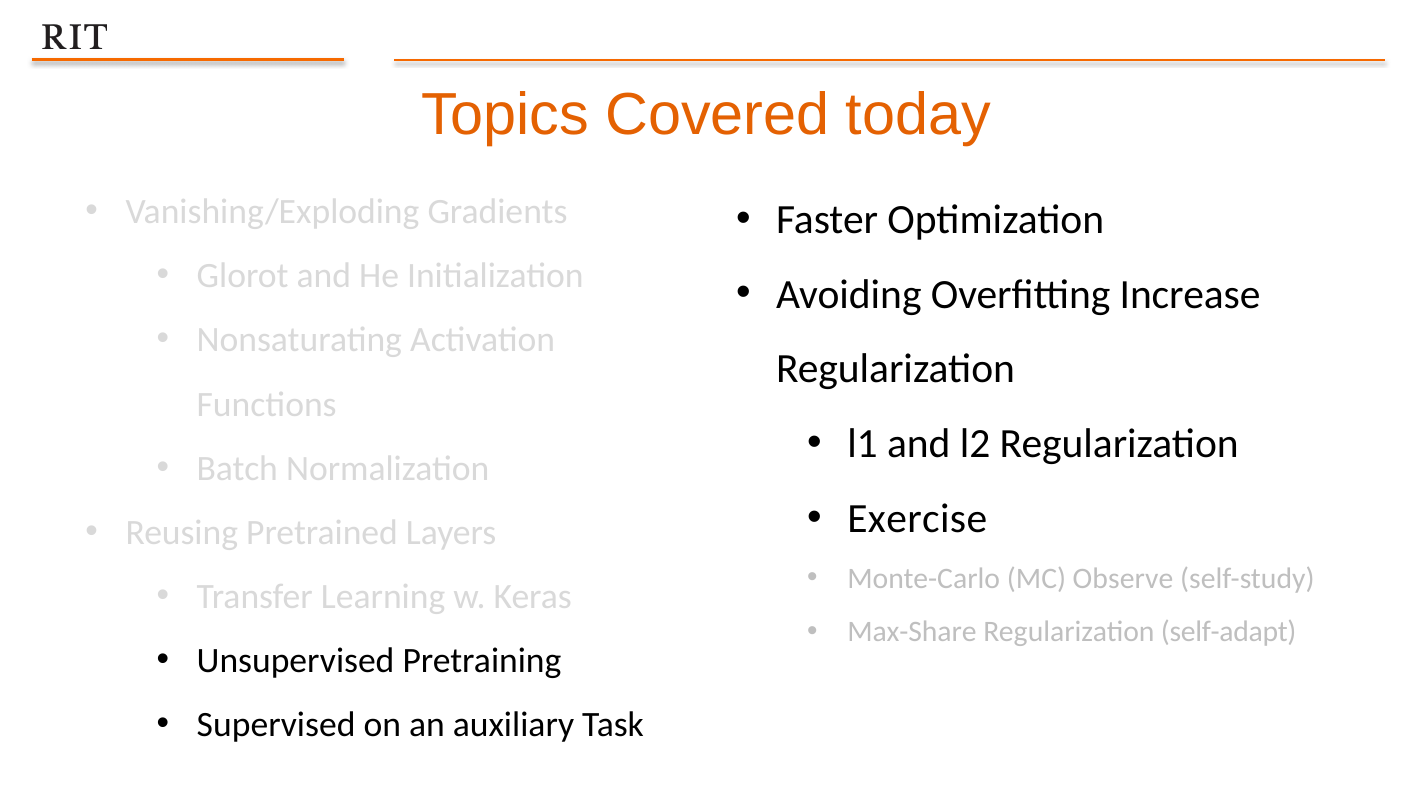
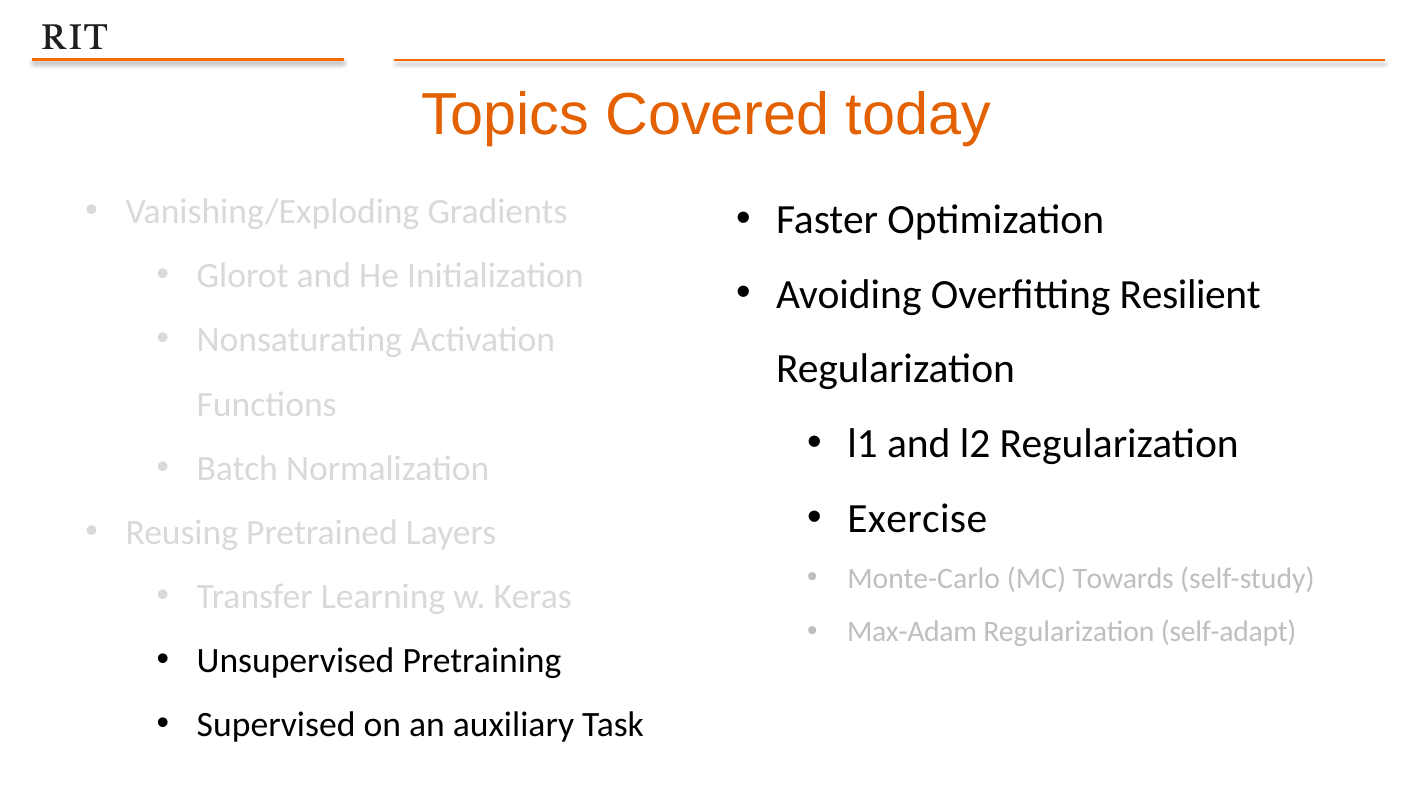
Increase: Increase -> Resilient
Observe: Observe -> Towards
Max-Share: Max-Share -> Max-Adam
